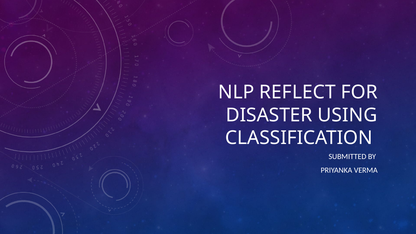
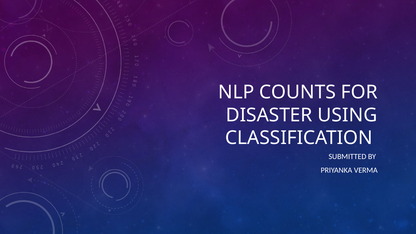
REFLECT: REFLECT -> COUNTS
